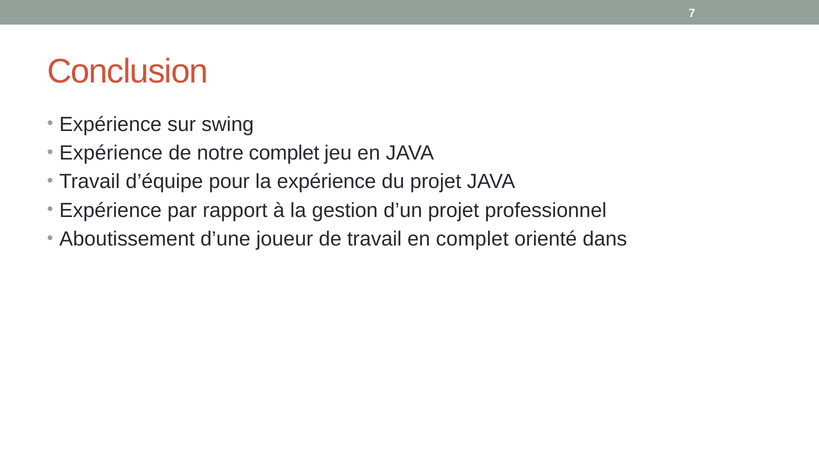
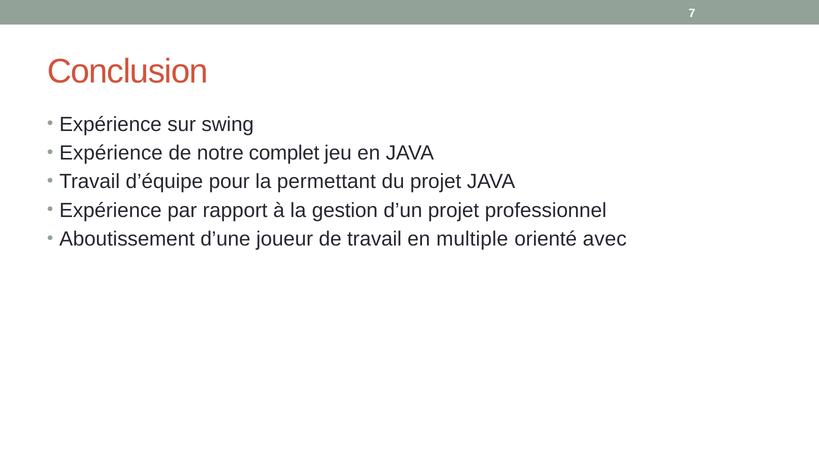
la expérience: expérience -> permettant
en complet: complet -> multiple
dans: dans -> avec
